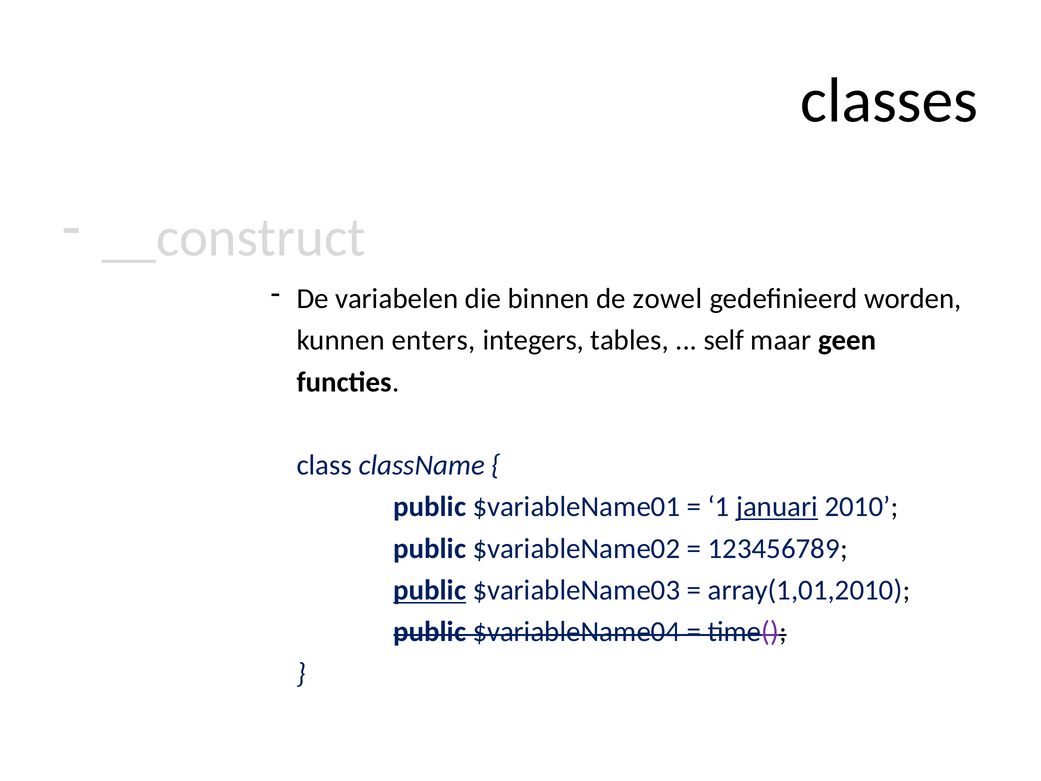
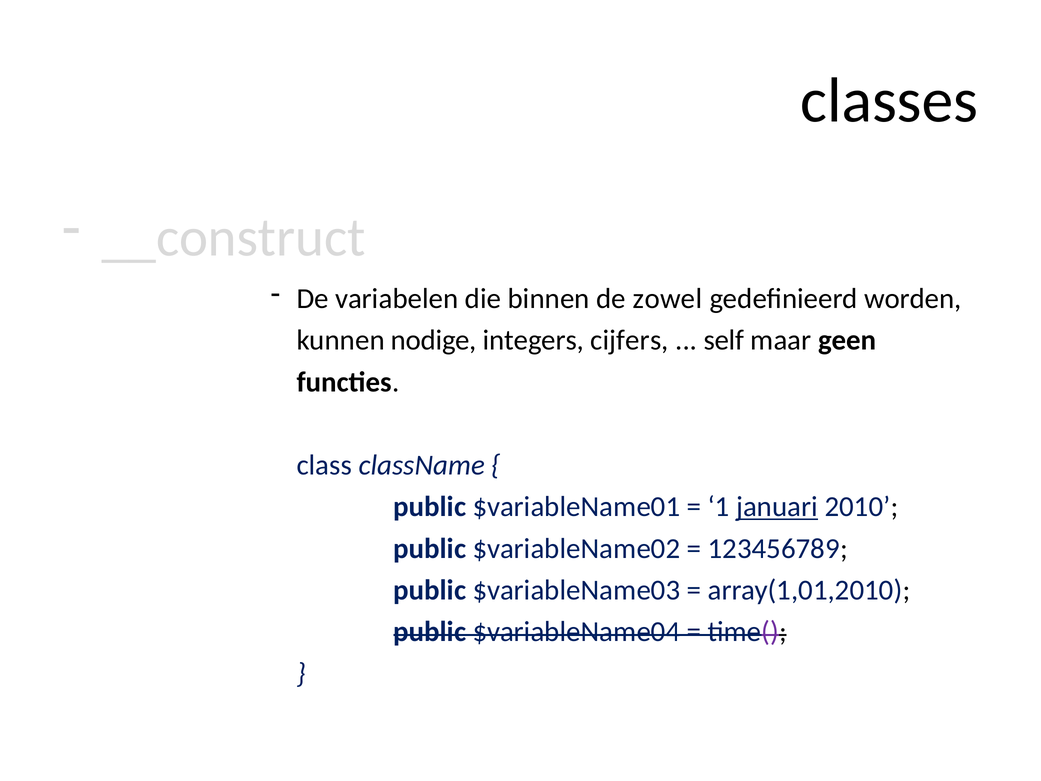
enters: enters -> nodige
tables: tables -> cijfers
public at (430, 590) underline: present -> none
